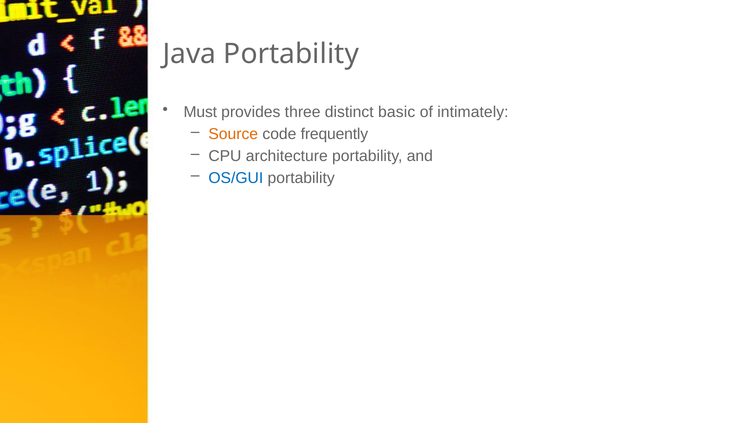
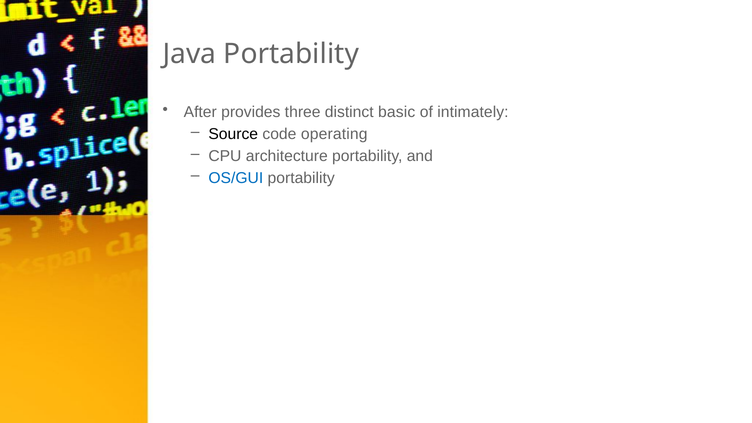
Must: Must -> After
Source colour: orange -> black
frequently: frequently -> operating
